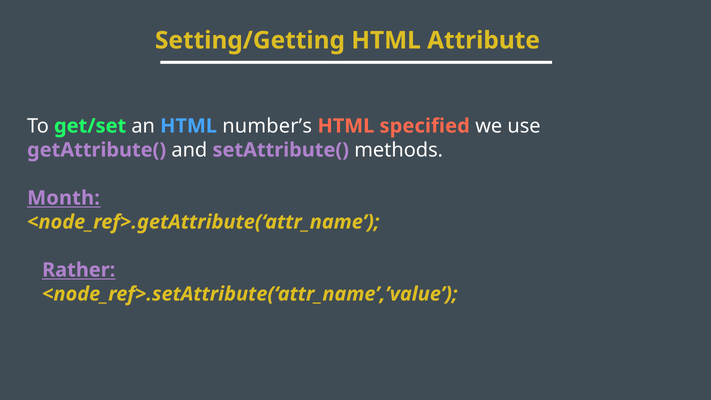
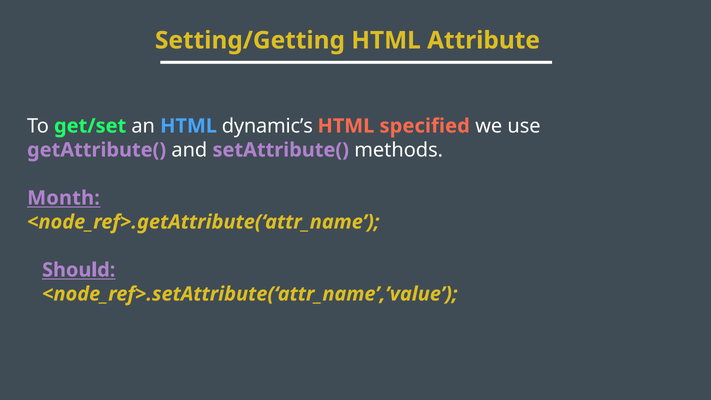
number’s: number’s -> dynamic’s
Rather: Rather -> Should
